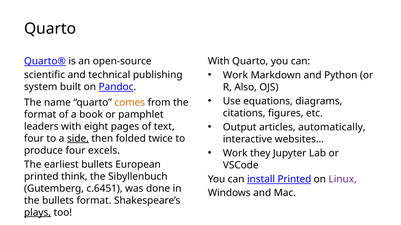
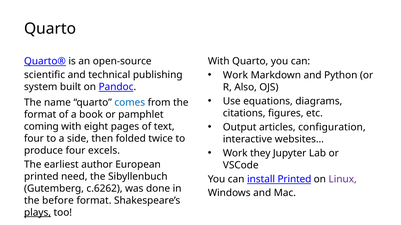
comes colour: orange -> blue
automatically: automatically -> configuration
leaders: leaders -> coming
side underline: present -> none
earliest bullets: bullets -> author
think: think -> need
c.6451: c.6451 -> c.6262
the bullets: bullets -> before
